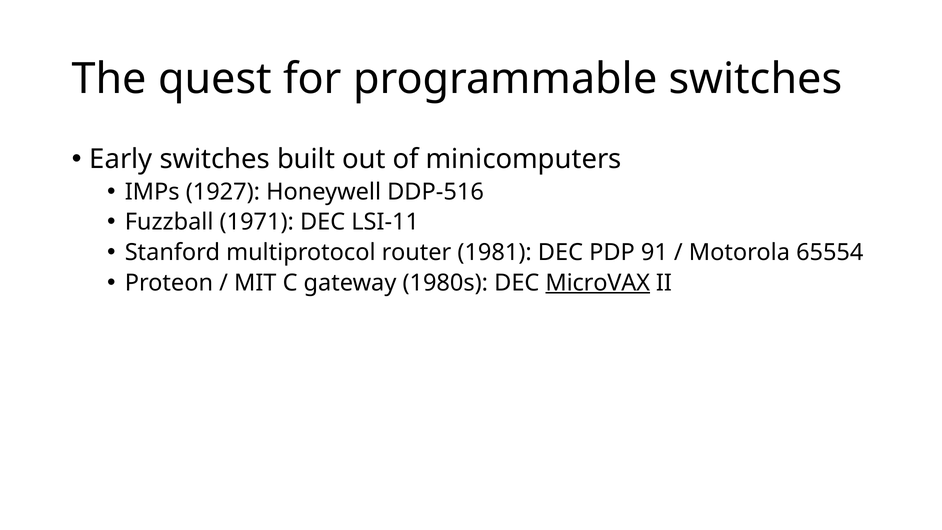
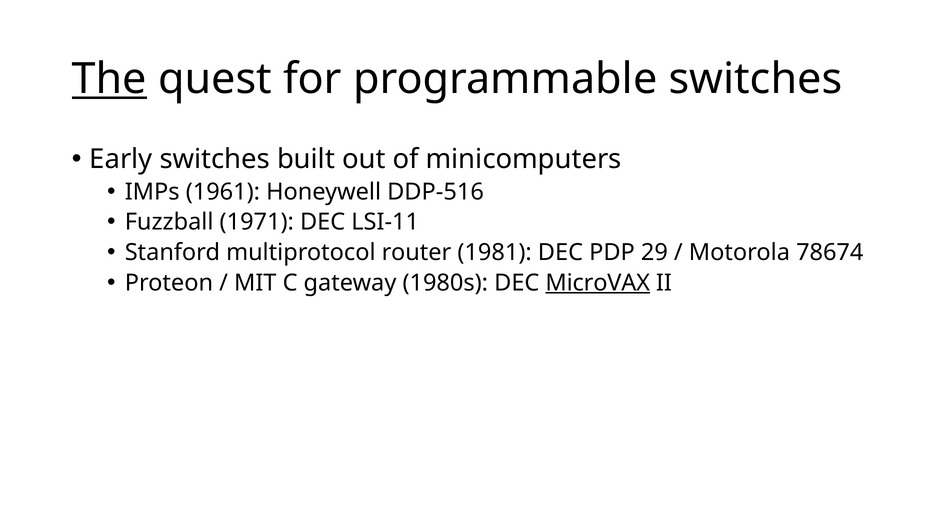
The underline: none -> present
1927: 1927 -> 1961
91: 91 -> 29
65554: 65554 -> 78674
